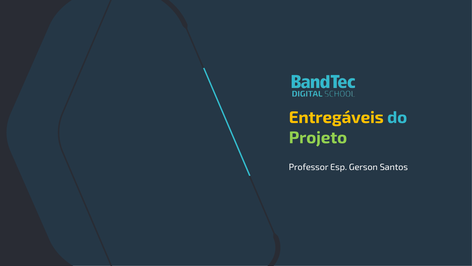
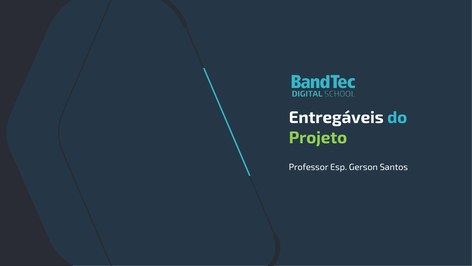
Entregáveis colour: yellow -> white
